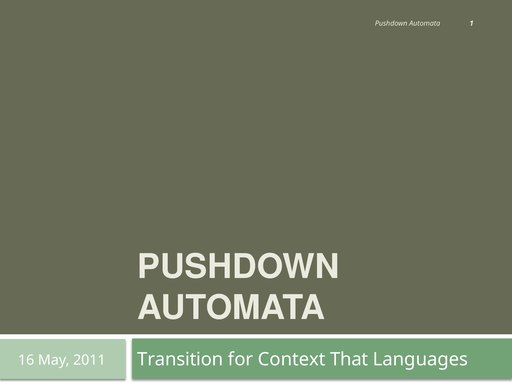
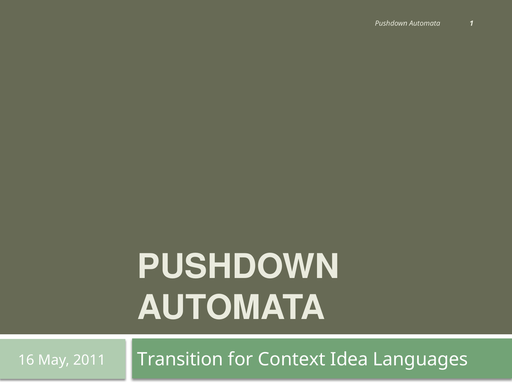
That: That -> Idea
